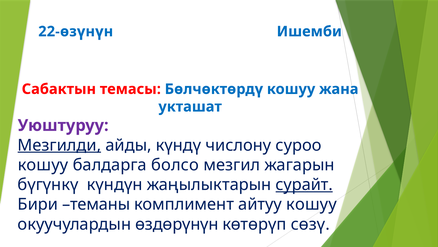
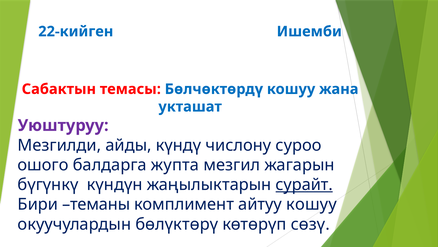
22-өзүнүн: 22-өзүнүн -> 22-кийген
Мезгилди underline: present -> none
кошуу at (43, 165): кошуу -> ошого
болсо: болсо -> жупта
өздөрүнүн: өздөрүнүн -> бөлүктөрү
